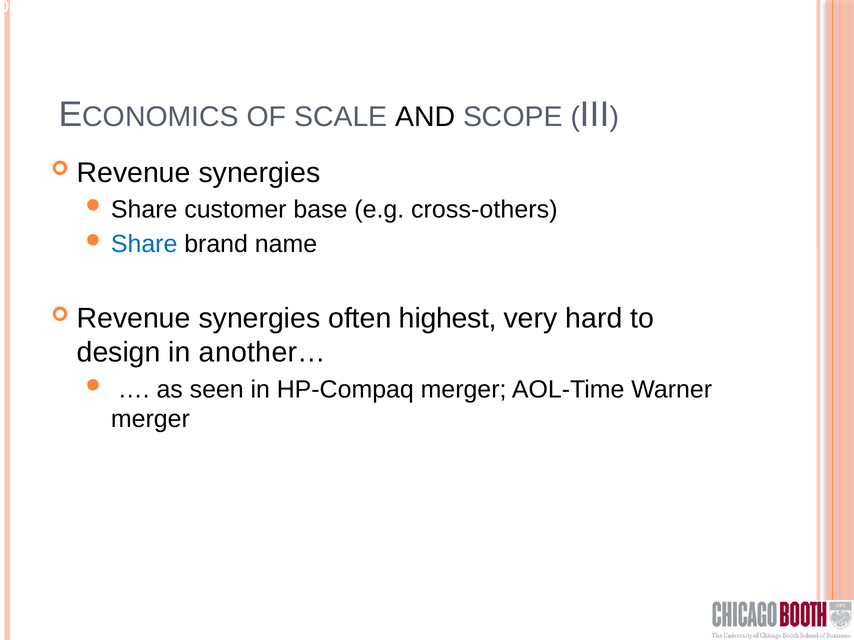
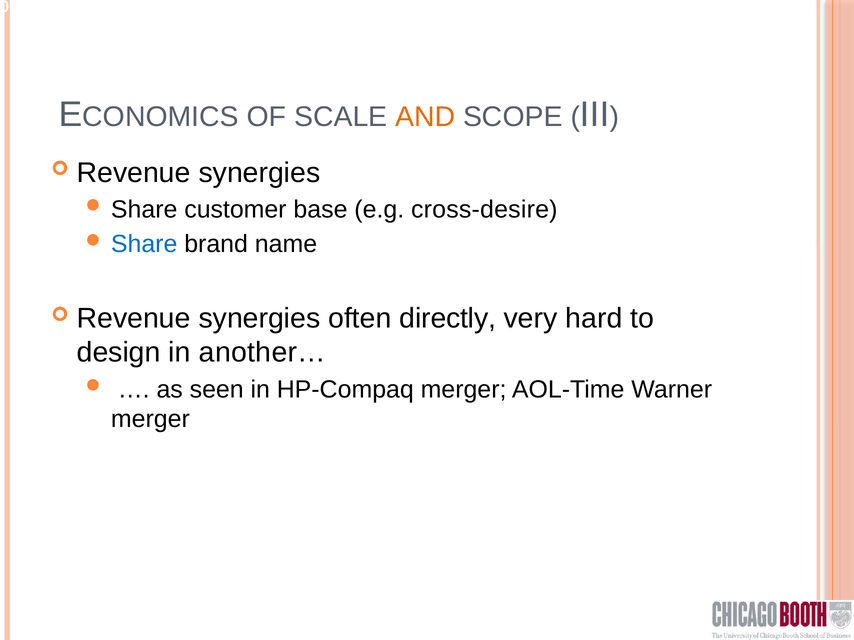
AND colour: black -> orange
cross-others: cross-others -> cross-desire
highest: highest -> directly
